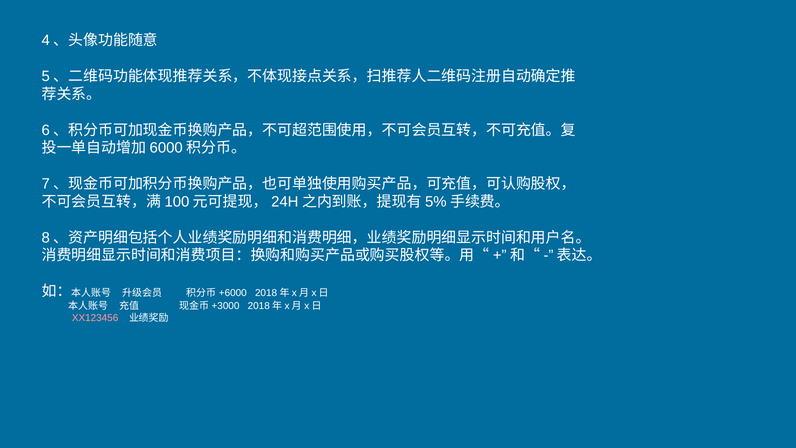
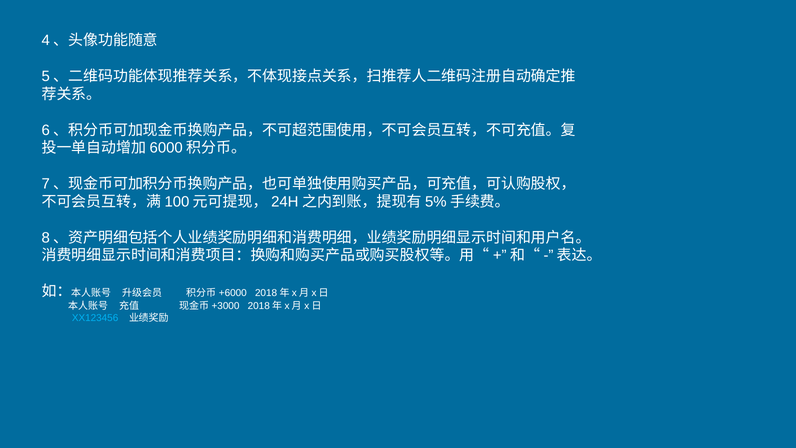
XX123456 colour: pink -> light blue
